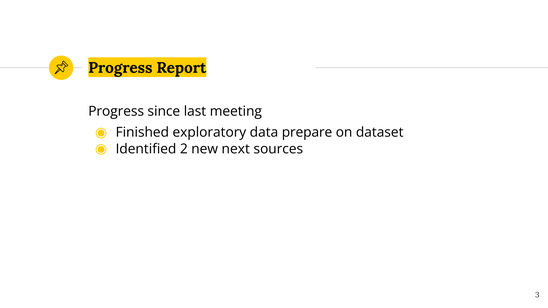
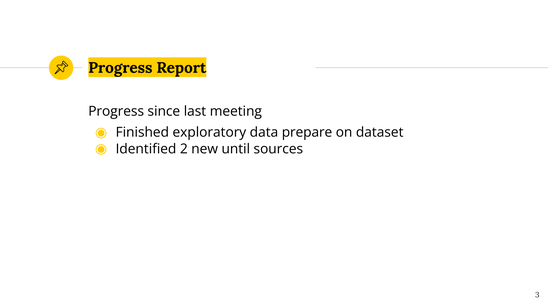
next: next -> until
